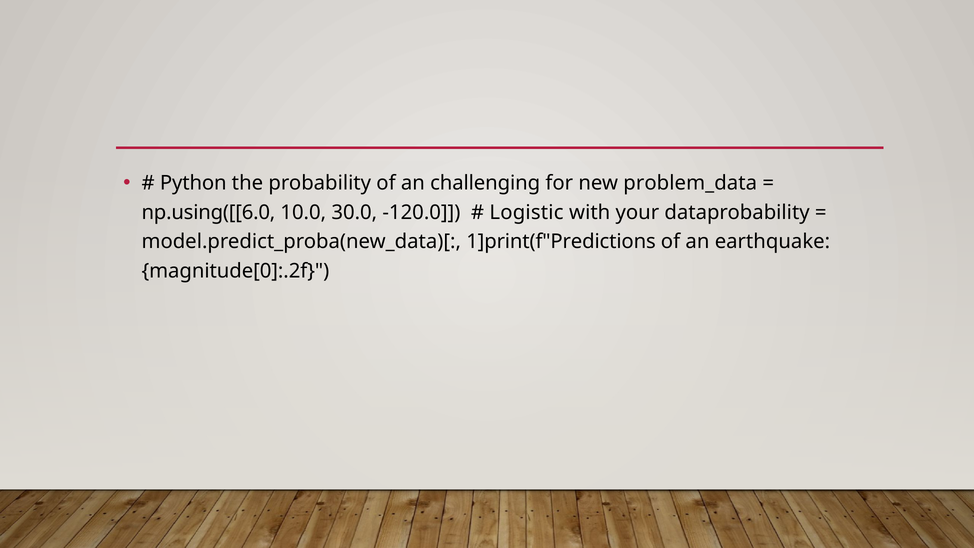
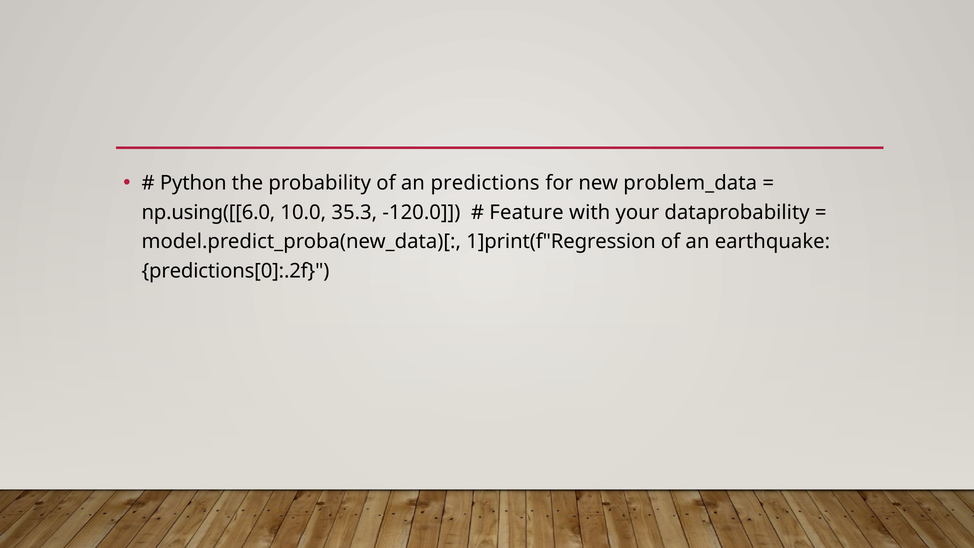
challenging: challenging -> predictions
30.0: 30.0 -> 35.3
Logistic: Logistic -> Feature
1]print(f"Predictions: 1]print(f"Predictions -> 1]print(f"Regression
magnitude[0]:.2f: magnitude[0]:.2f -> predictions[0]:.2f
